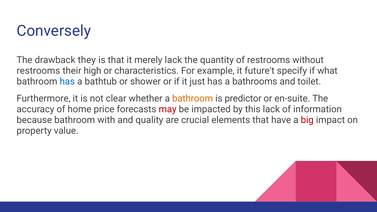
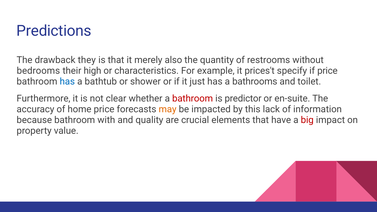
Conversely: Conversely -> Predictions
merely lack: lack -> also
restrooms at (38, 71): restrooms -> bedrooms
future't: future't -> prices't
if what: what -> price
bathroom at (193, 98) colour: orange -> red
may colour: red -> orange
